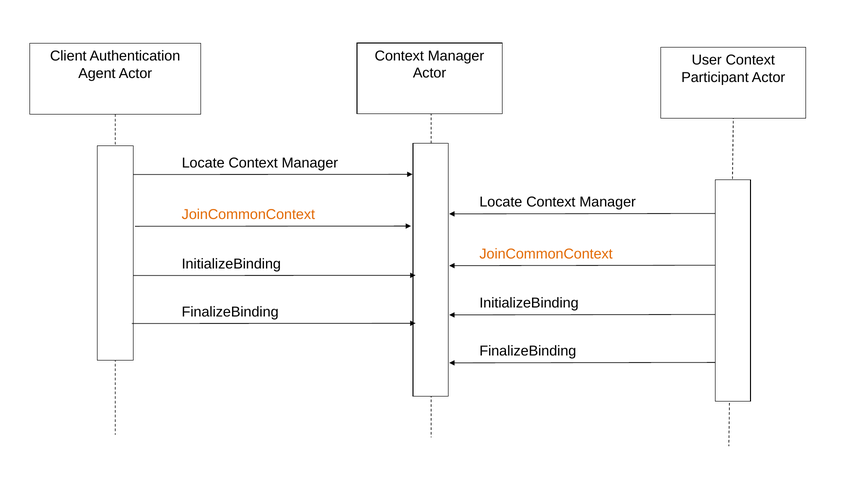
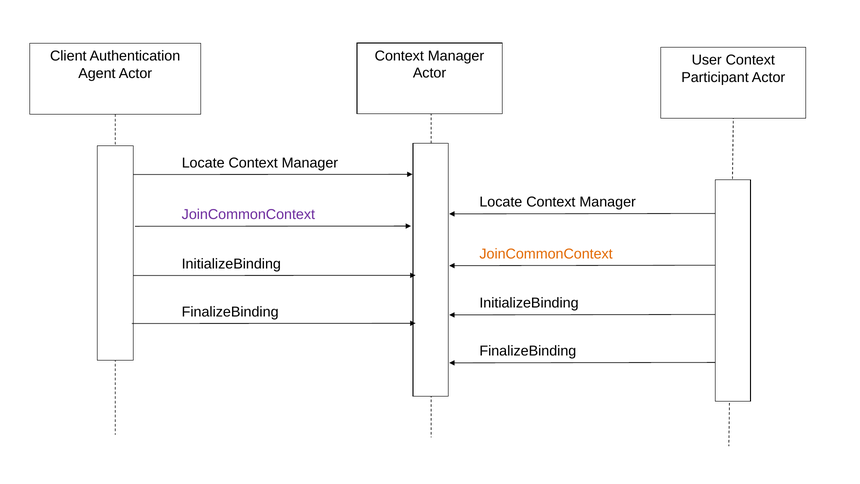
JoinCommonContext at (248, 215) colour: orange -> purple
